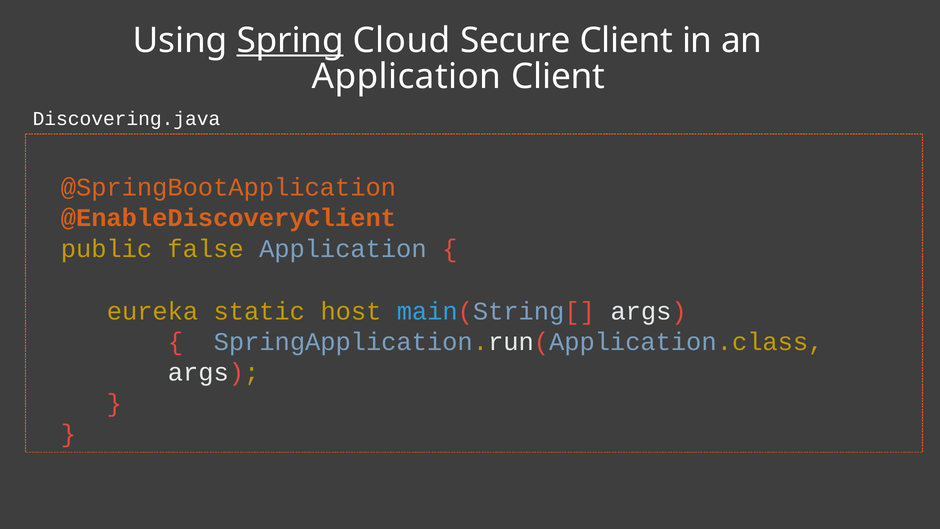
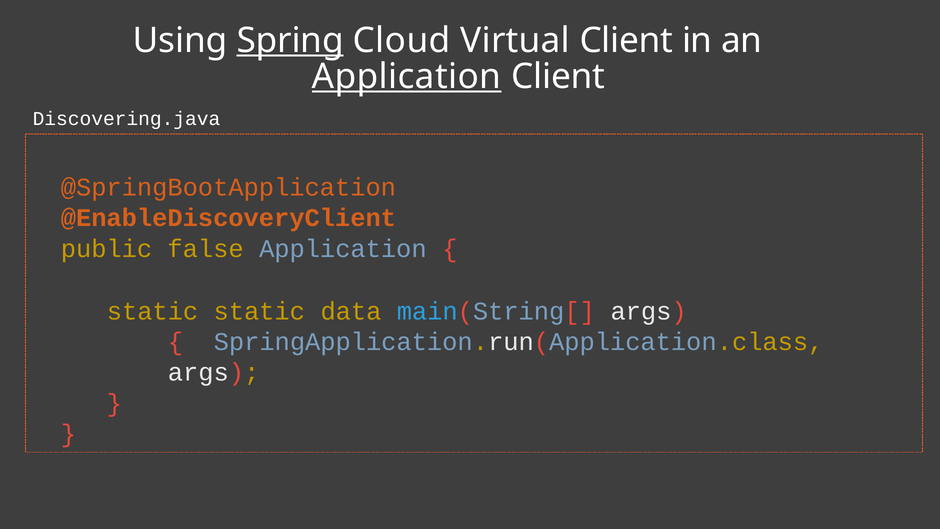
Secure: Secure -> Virtual
Application at (406, 76) underline: none -> present
eureka at (153, 311): eureka -> static
host: host -> data
